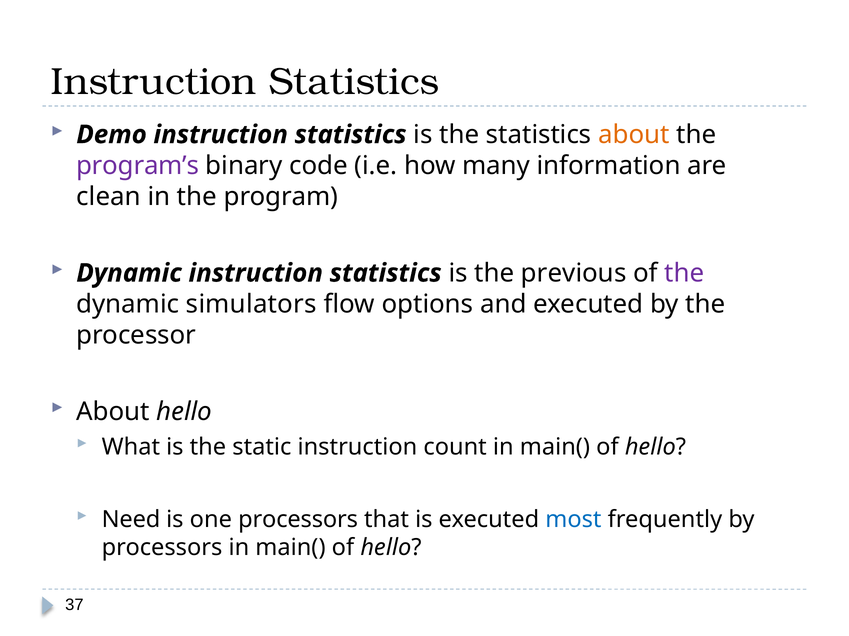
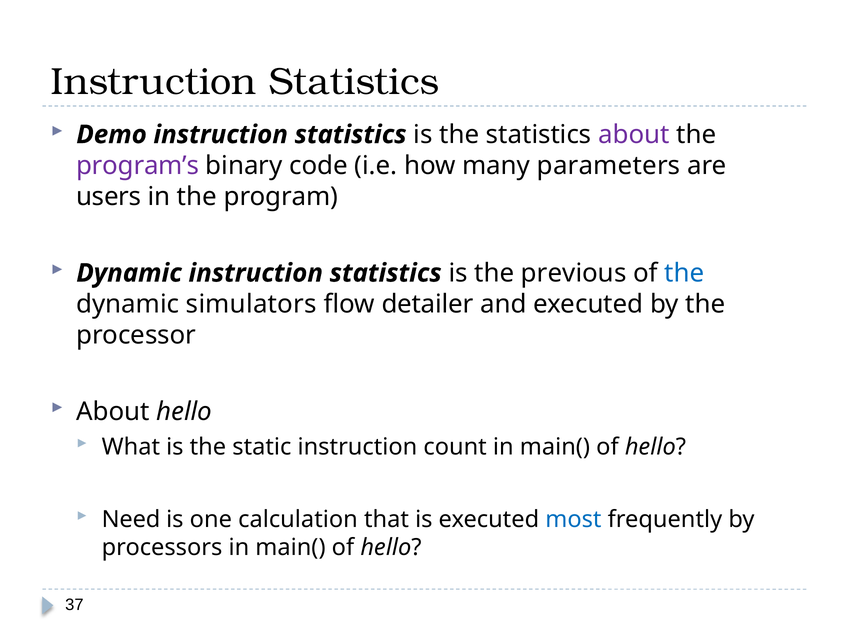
about at (634, 135) colour: orange -> purple
information: information -> parameters
clean: clean -> users
the at (684, 273) colour: purple -> blue
options: options -> detailer
one processors: processors -> calculation
